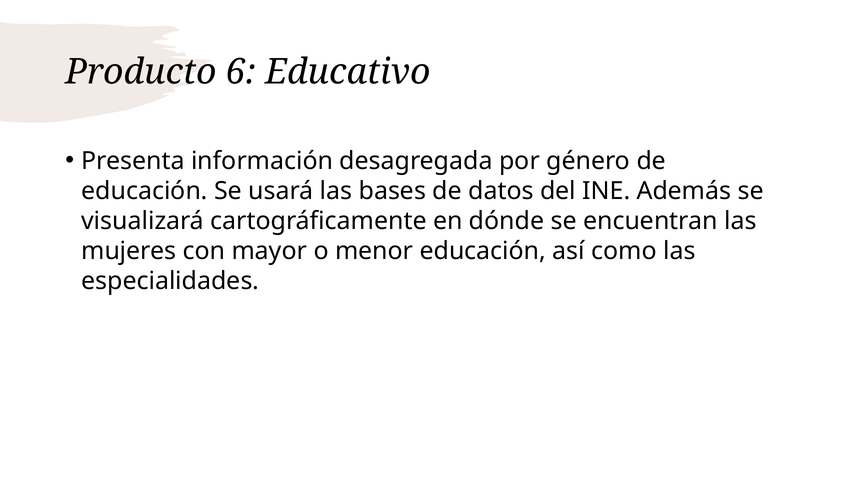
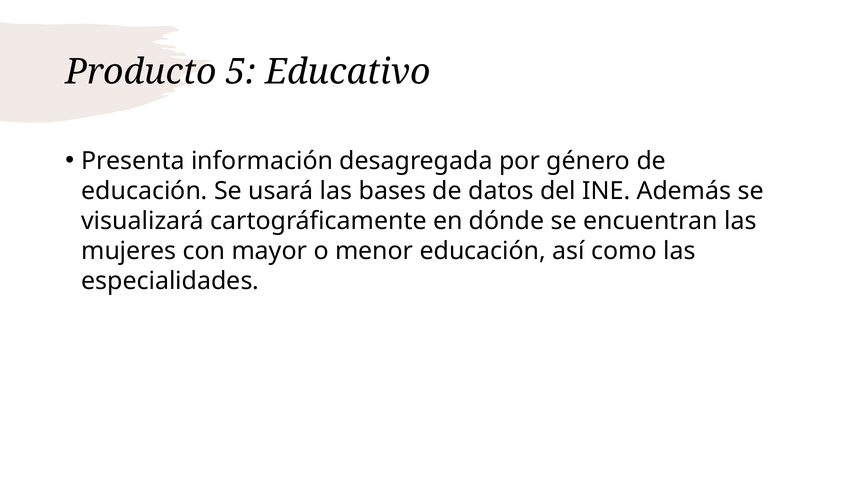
6: 6 -> 5
